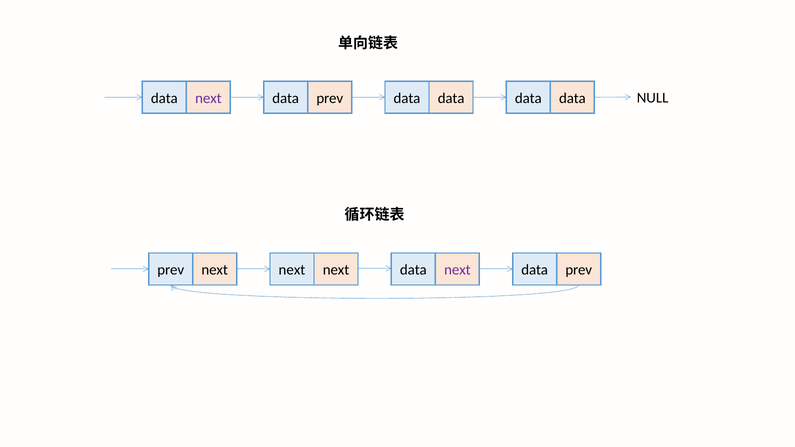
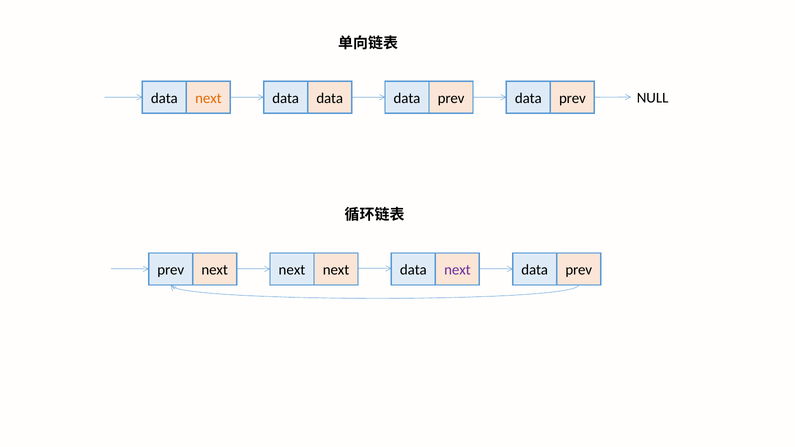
next at (208, 98) colour: purple -> orange
prev at (330, 98): prev -> data
data at (451, 98): data -> prev
data at (572, 98): data -> prev
